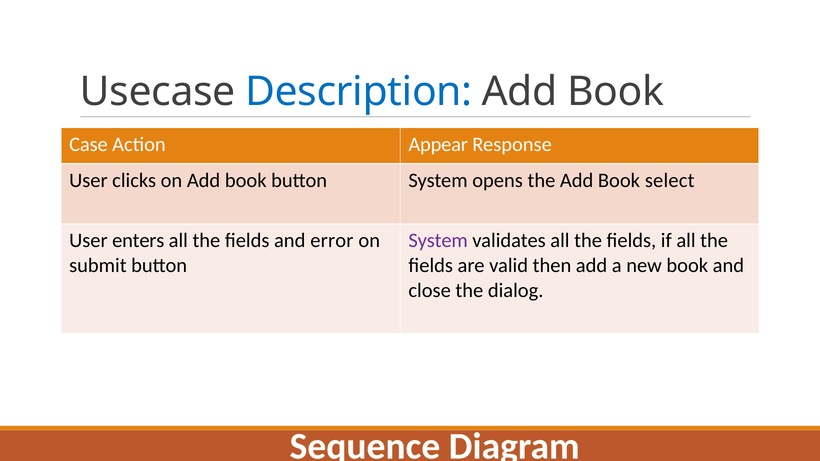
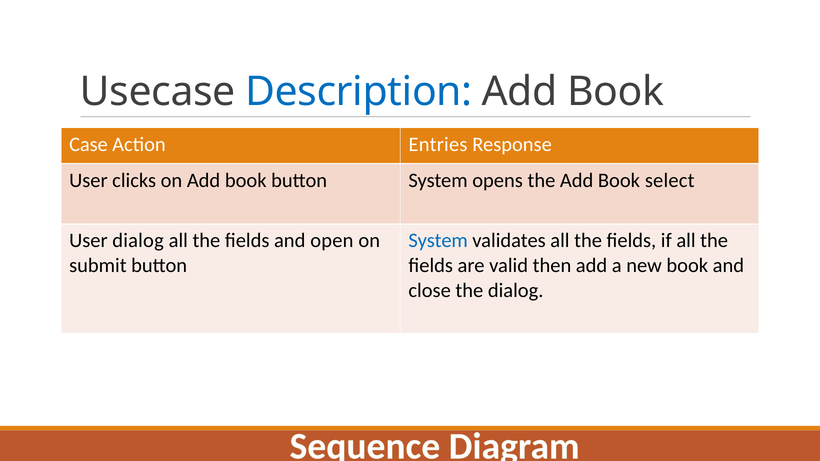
Appear: Appear -> Entries
User enters: enters -> dialog
error: error -> open
System at (438, 241) colour: purple -> blue
